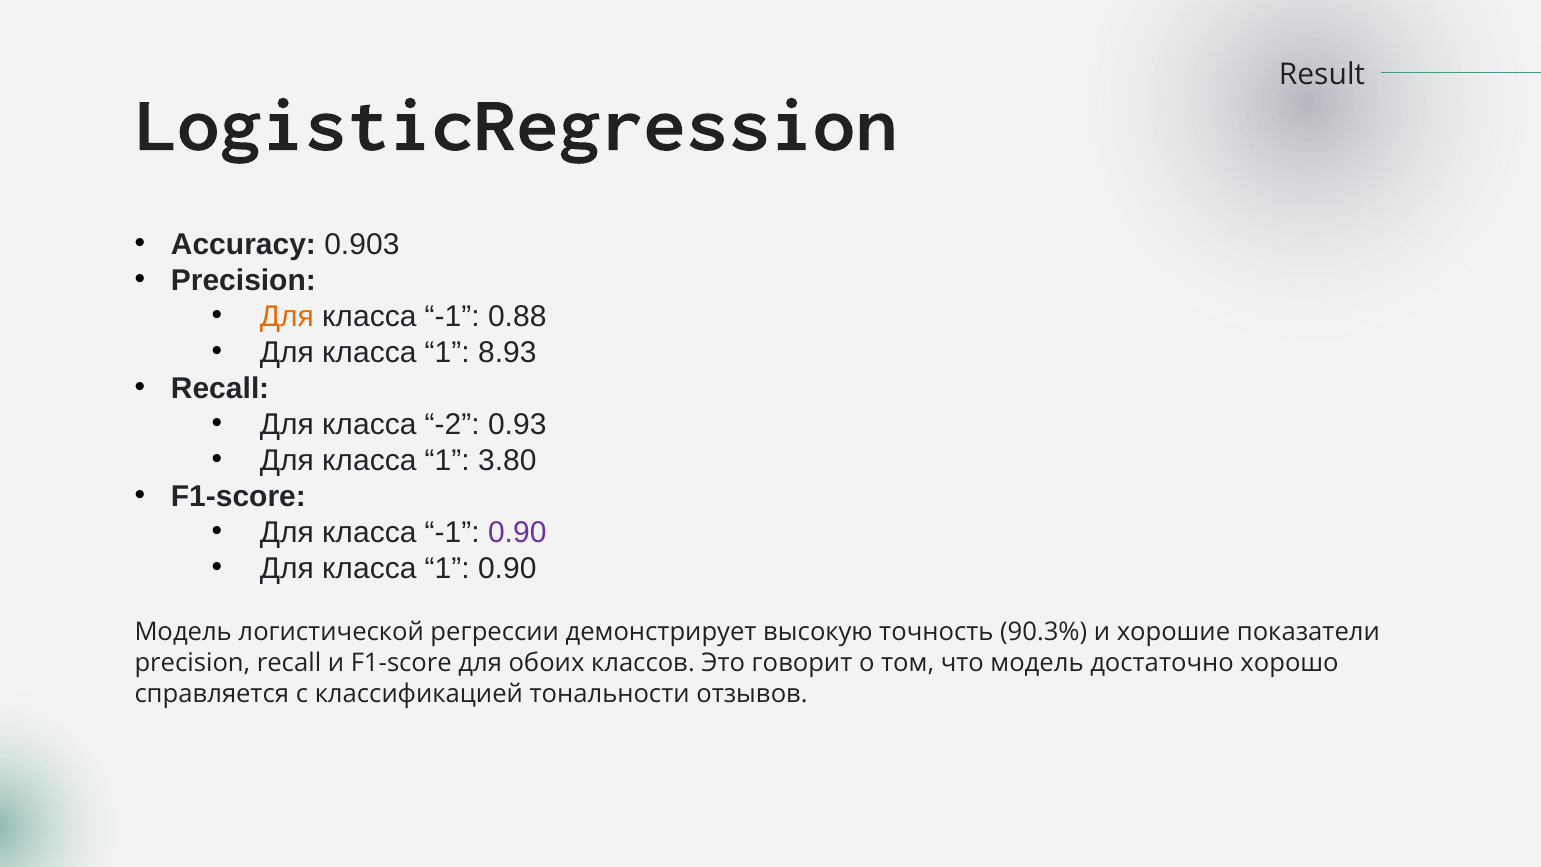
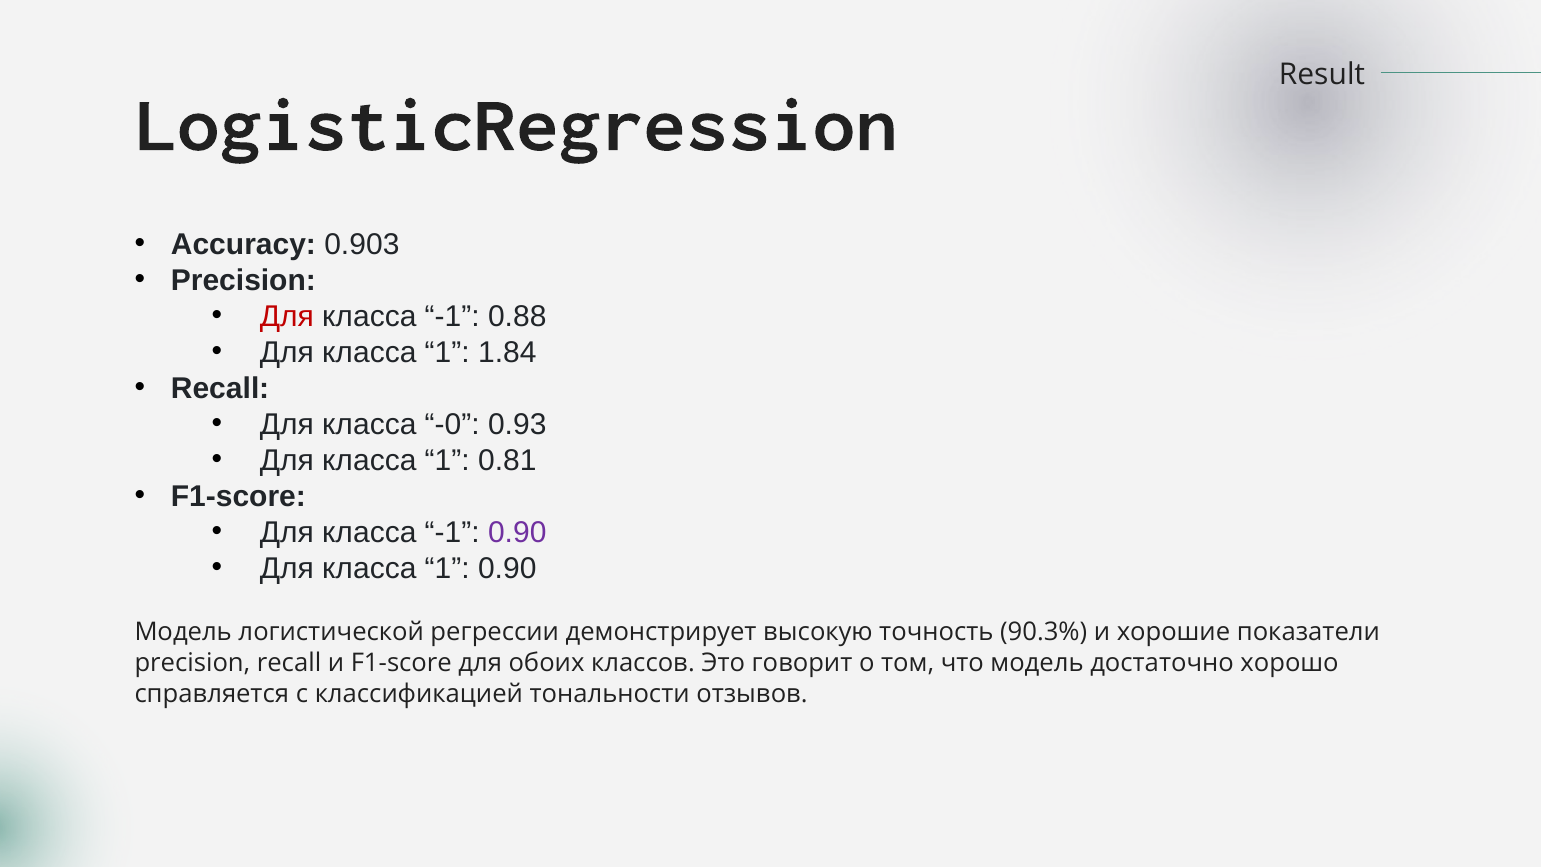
Для at (287, 317) colour: orange -> red
8.93: 8.93 -> 1.84
-2: -2 -> -0
3.80: 3.80 -> 0.81
